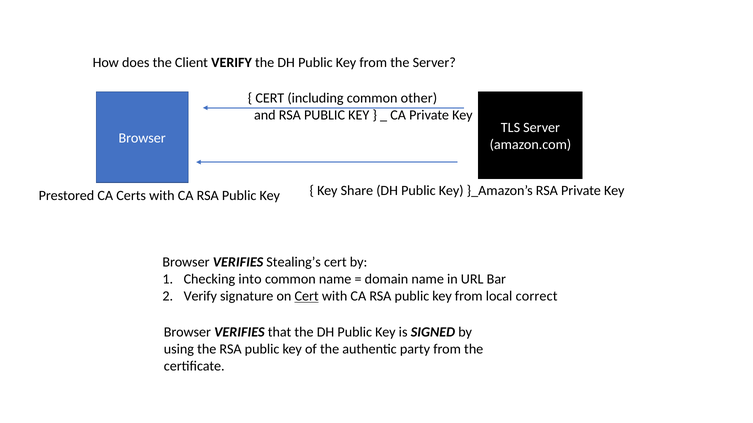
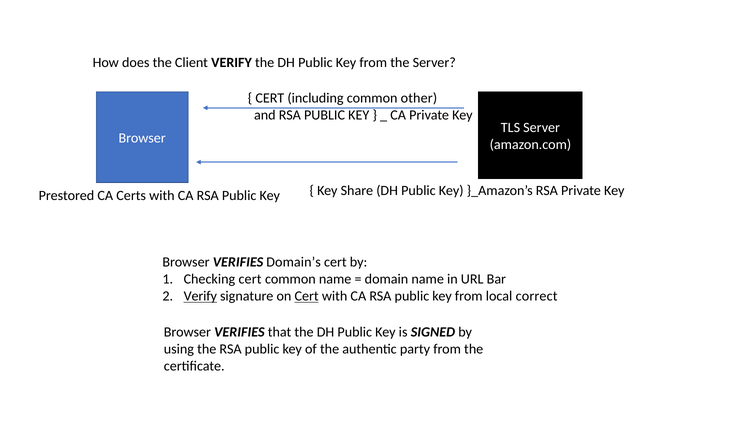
Stealing’s: Stealing’s -> Domain’s
Checking into: into -> cert
Verify at (200, 297) underline: none -> present
